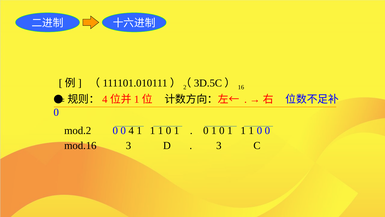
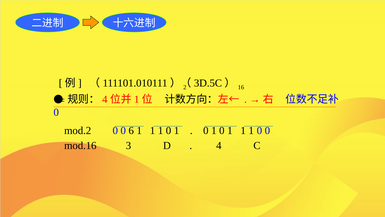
4: 4 -> 6
3 at (219, 145): 3 -> 4
